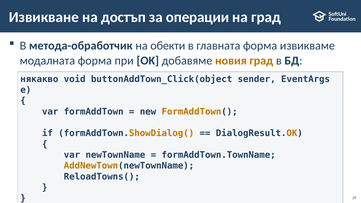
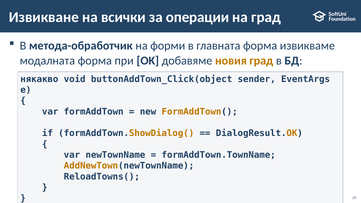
достъп: достъп -> всички
обекти: обекти -> форми
